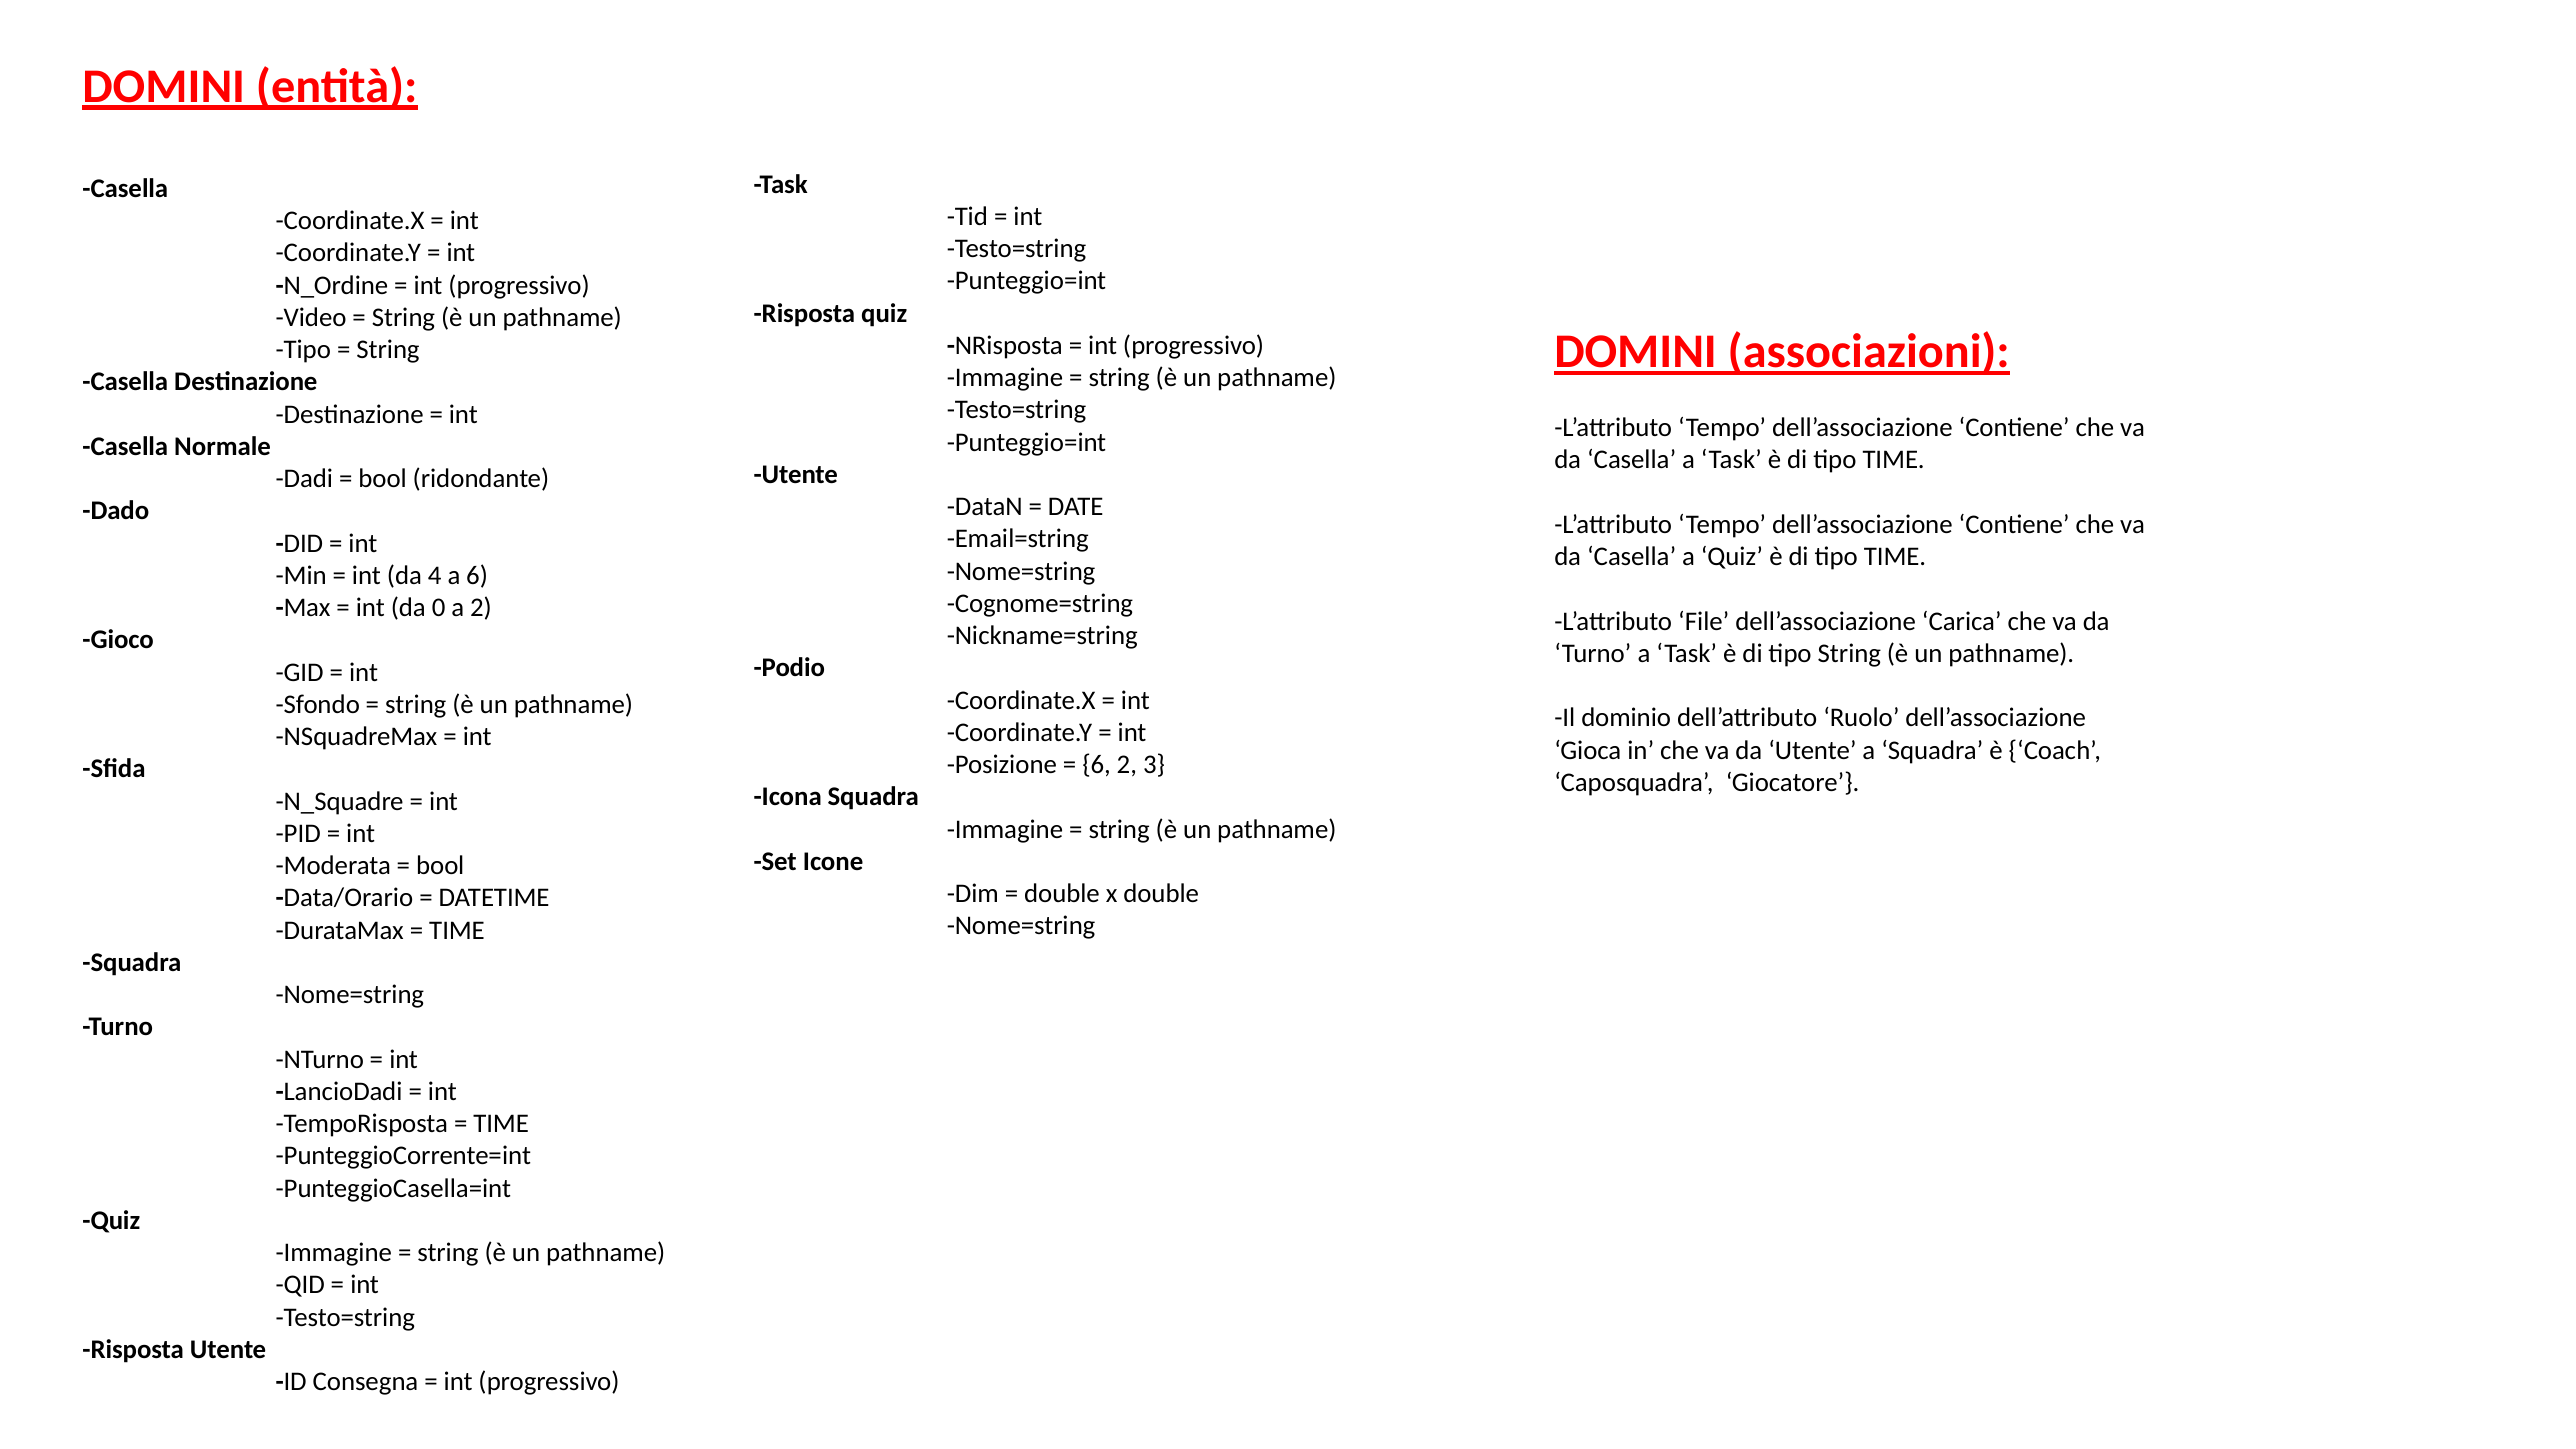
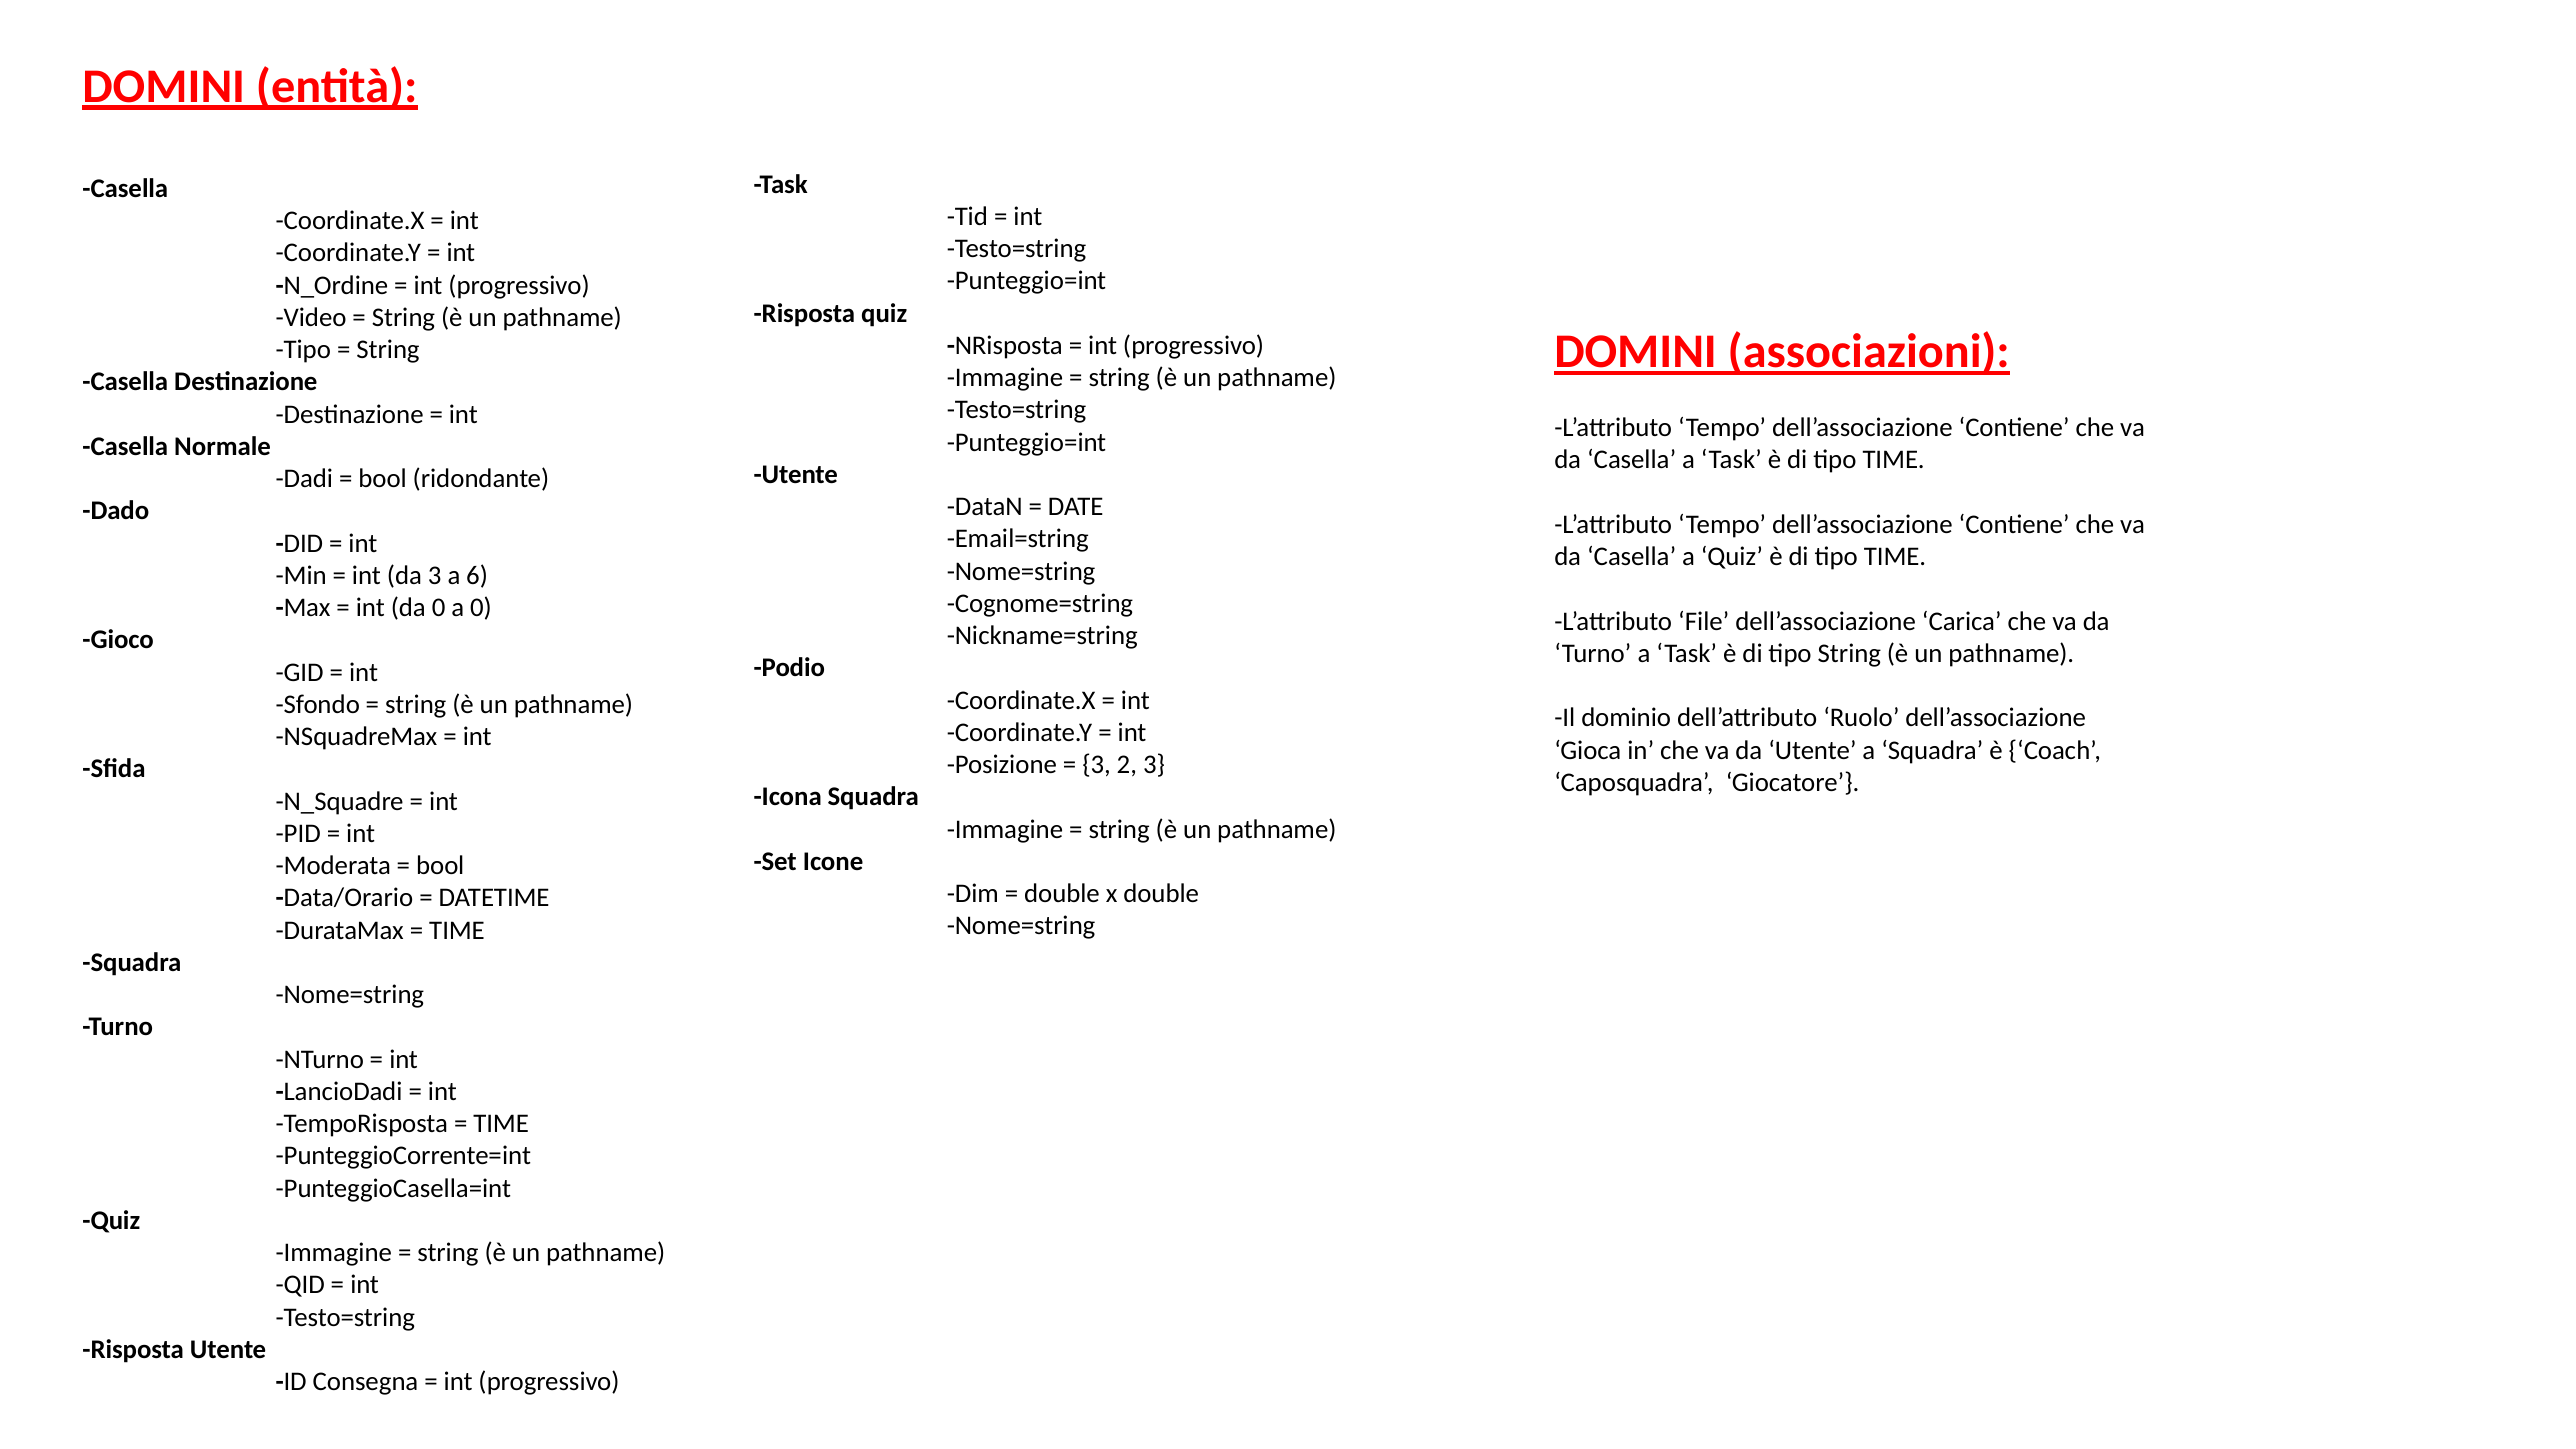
da 4: 4 -> 3
a 2: 2 -> 0
6 at (1097, 765): 6 -> 3
